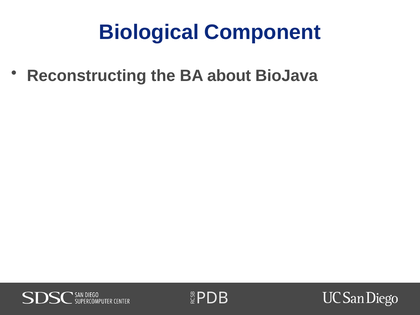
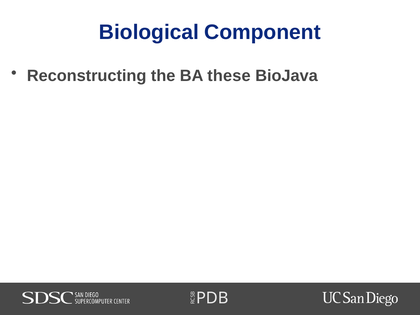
about: about -> these
